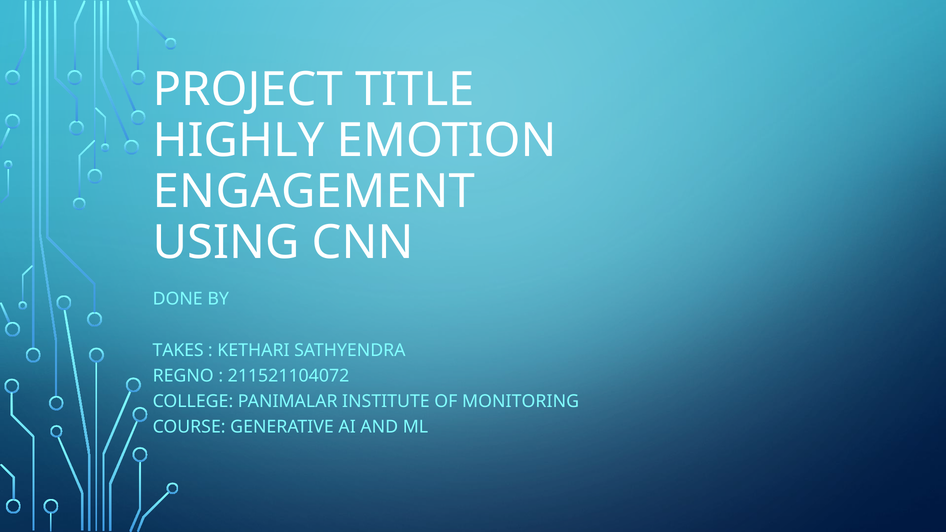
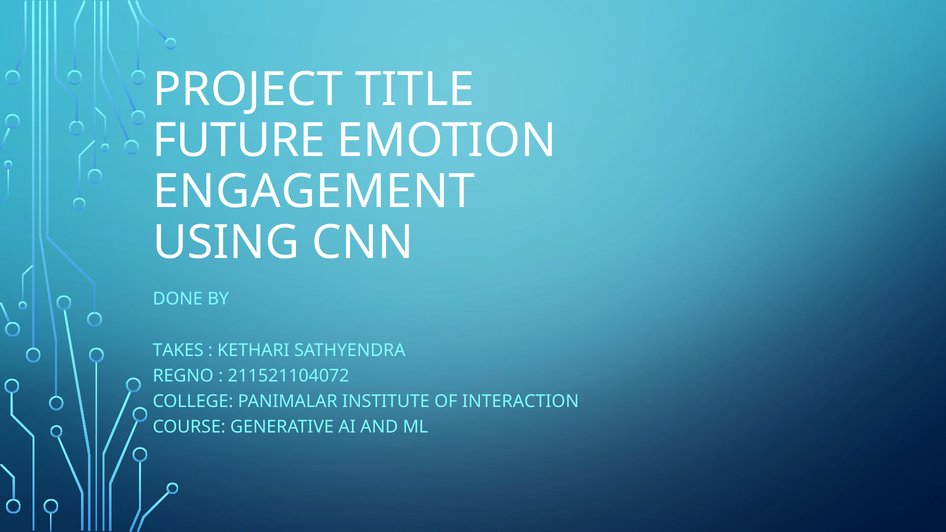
HIGHLY: HIGHLY -> FUTURE
MONITORING: MONITORING -> INTERACTION
